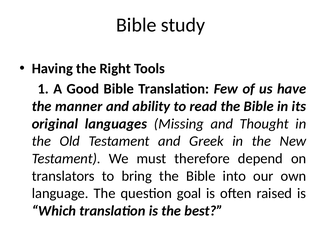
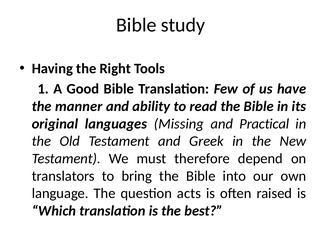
Thought: Thought -> Practical
goal: goal -> acts
